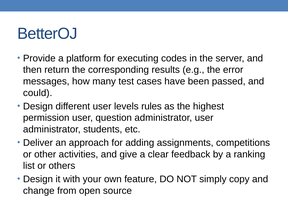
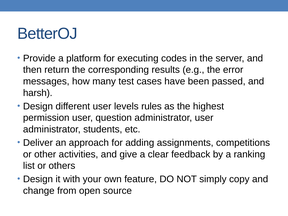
could: could -> harsh
